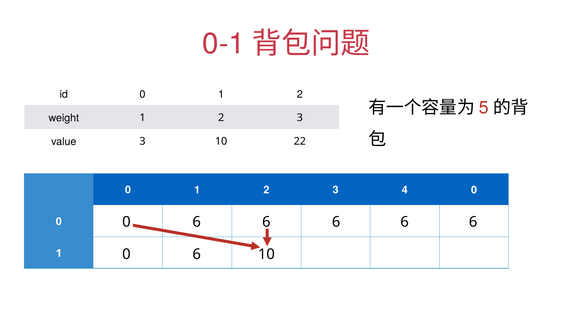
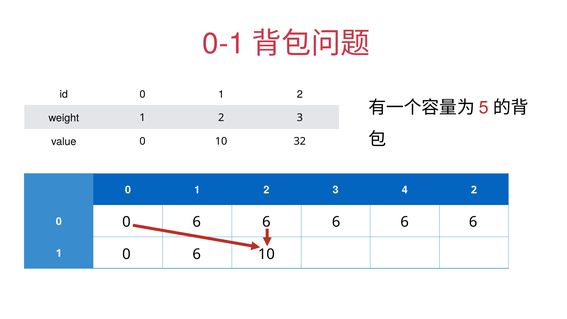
value 3: 3 -> 0
22: 22 -> 32
4 0: 0 -> 2
